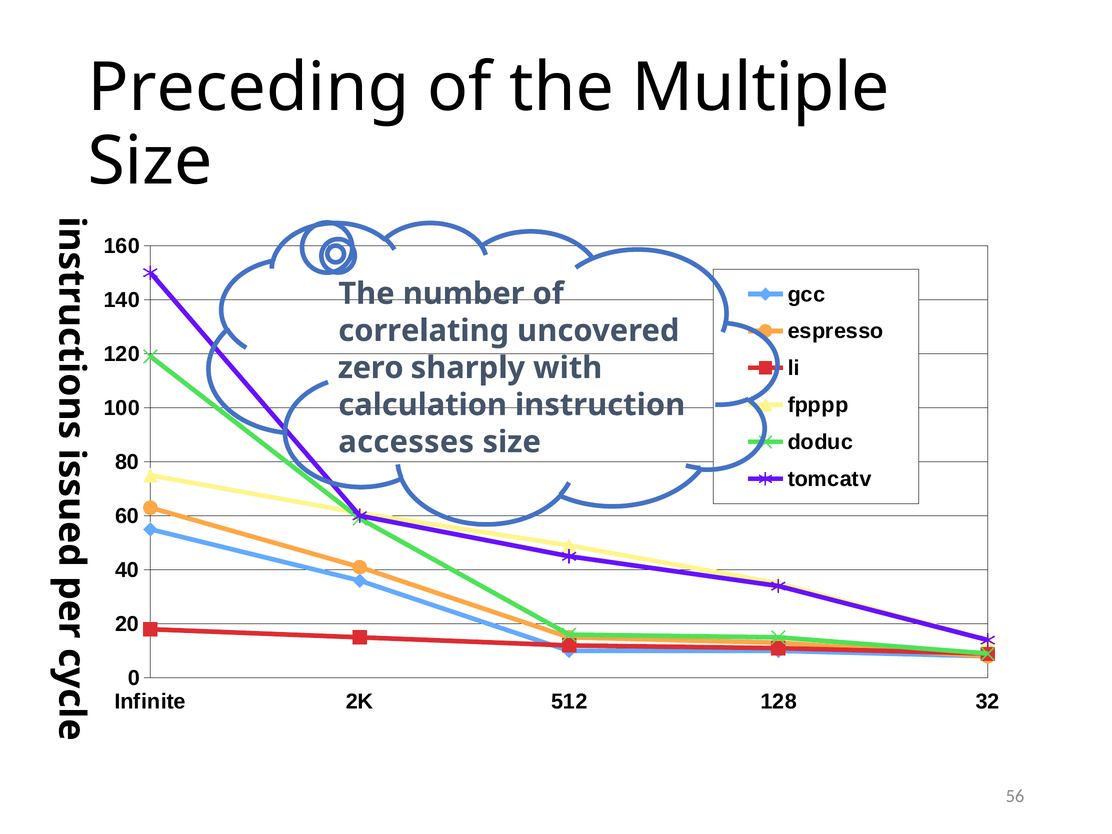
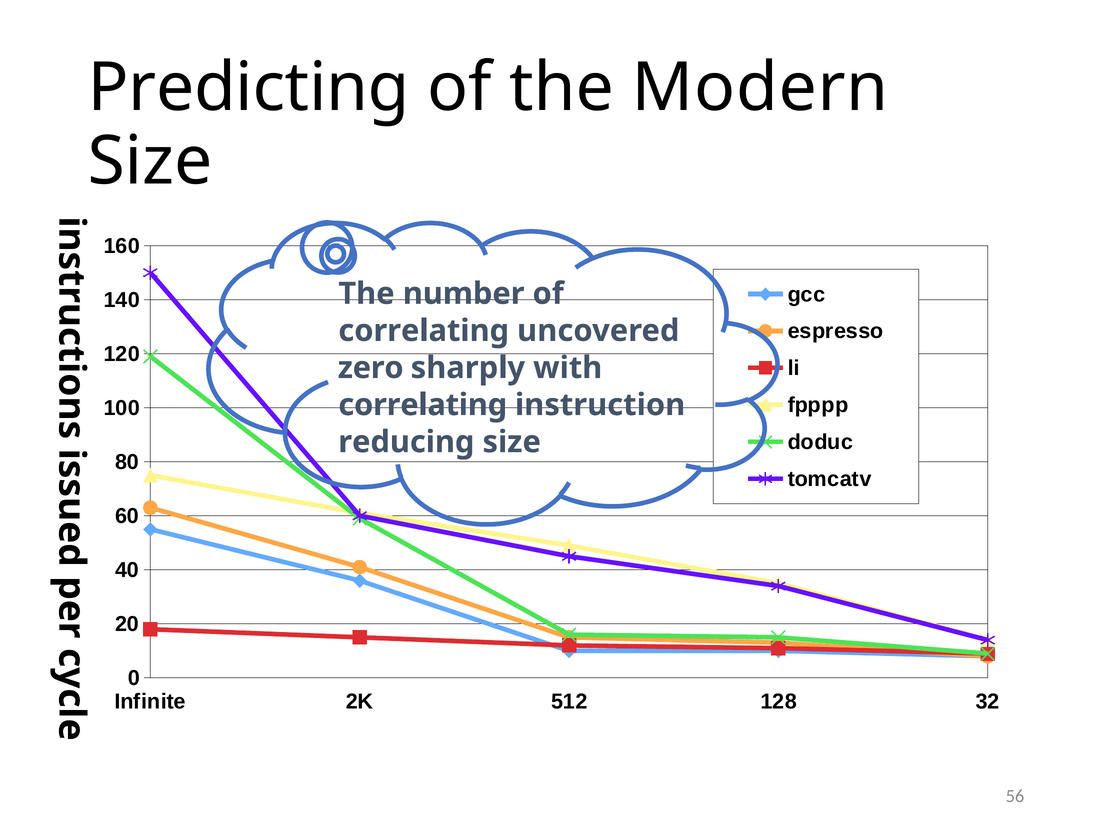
Preceding: Preceding -> Predicting
Multiple: Multiple -> Modern
calculation at (423, 405): calculation -> correlating
accesses: accesses -> reducing
